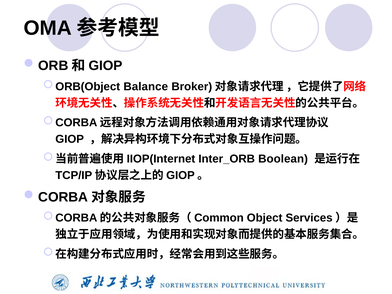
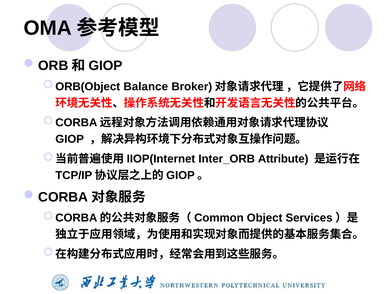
Boolean: Boolean -> Attribute
